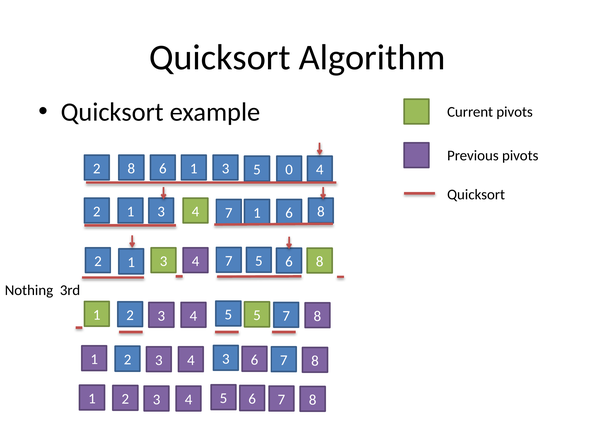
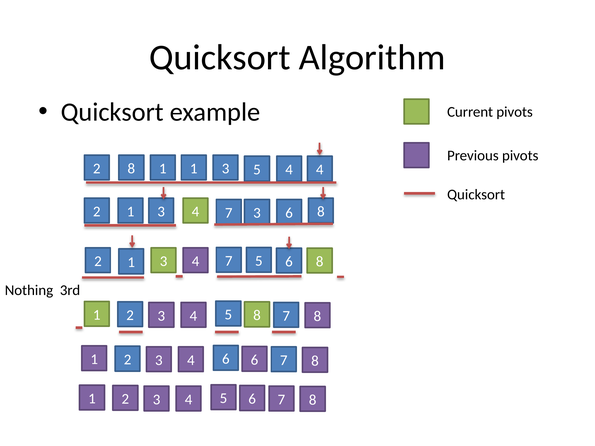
8 6: 6 -> 1
5 0: 0 -> 4
3 1: 1 -> 3
5 5: 5 -> 8
1 3 3: 3 -> 6
